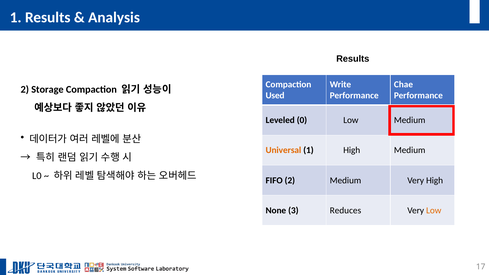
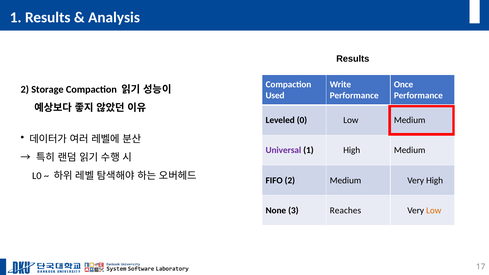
Chae: Chae -> Once
Universal colour: orange -> purple
Reduces: Reduces -> Reaches
